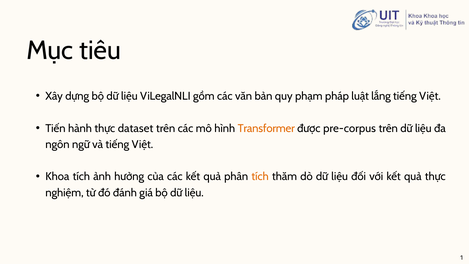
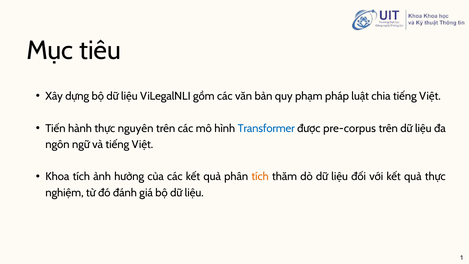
lắng: lắng -> chia
dataset: dataset -> nguyên
Transformer colour: orange -> blue
